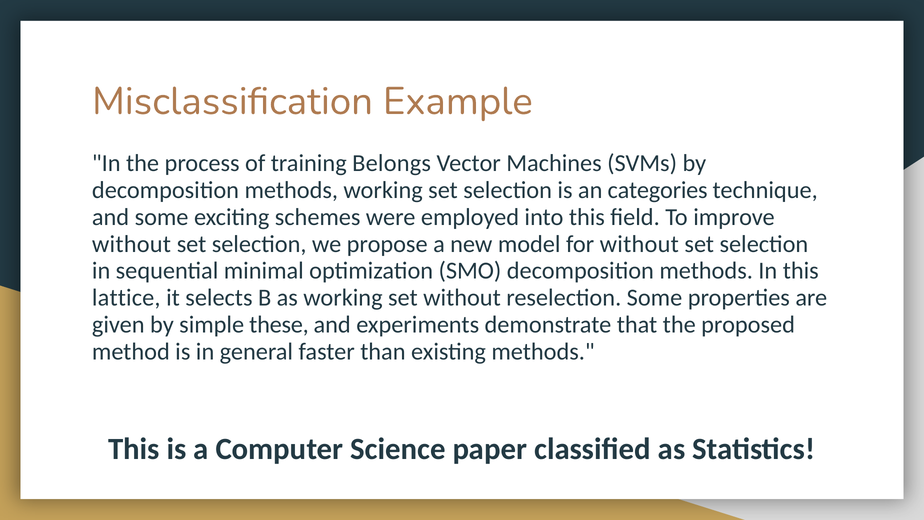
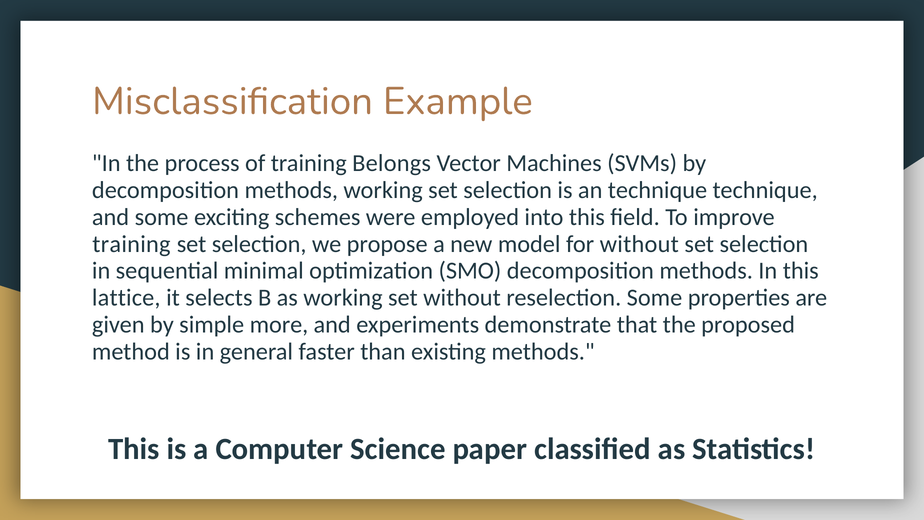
an categories: categories -> technique
without at (131, 244): without -> training
these: these -> more
